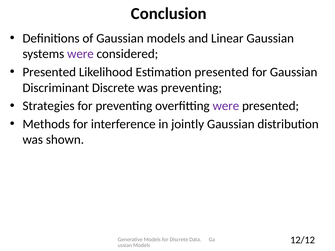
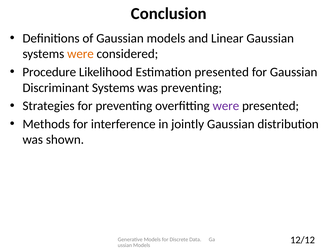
were at (80, 54) colour: purple -> orange
Presented at (49, 72): Presented -> Procedure
Discriminant Discrete: Discrete -> Systems
